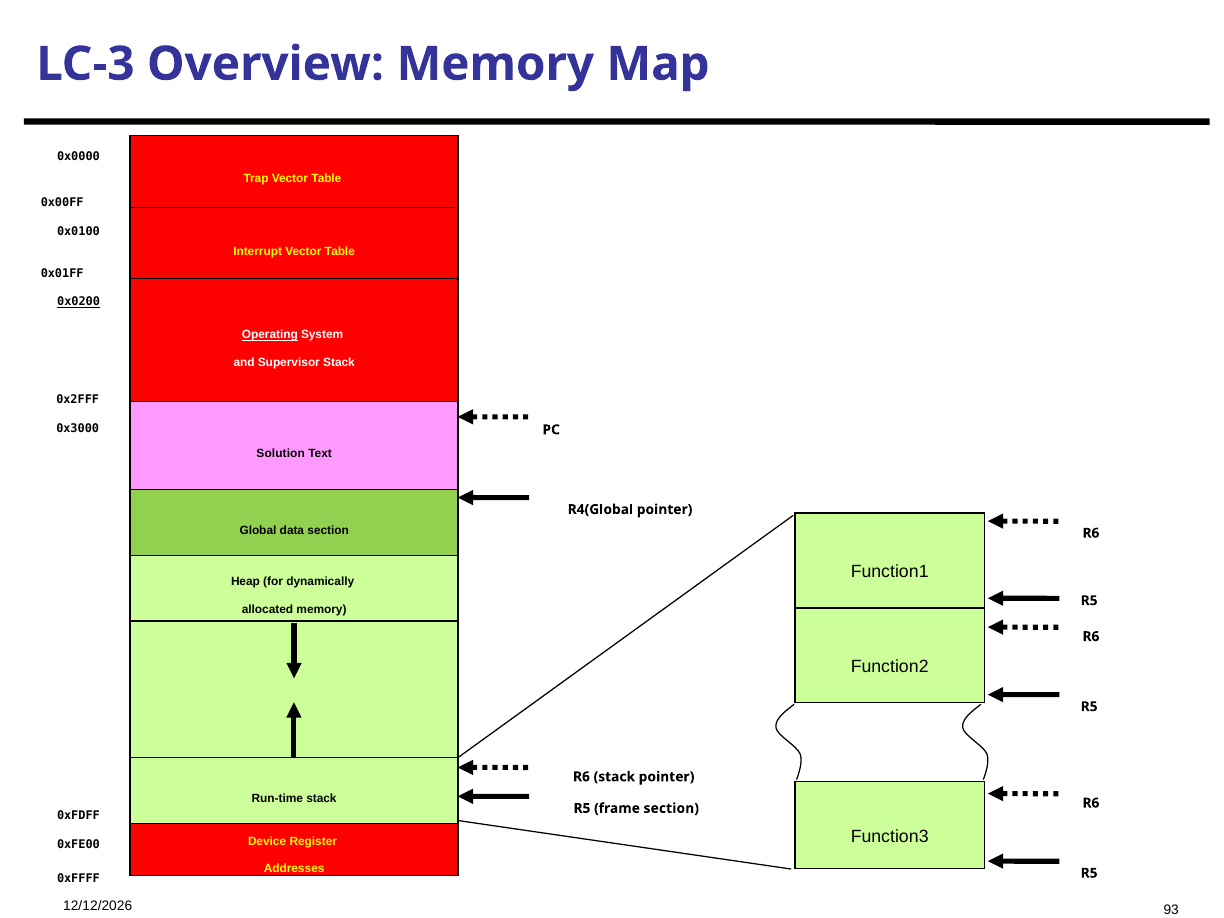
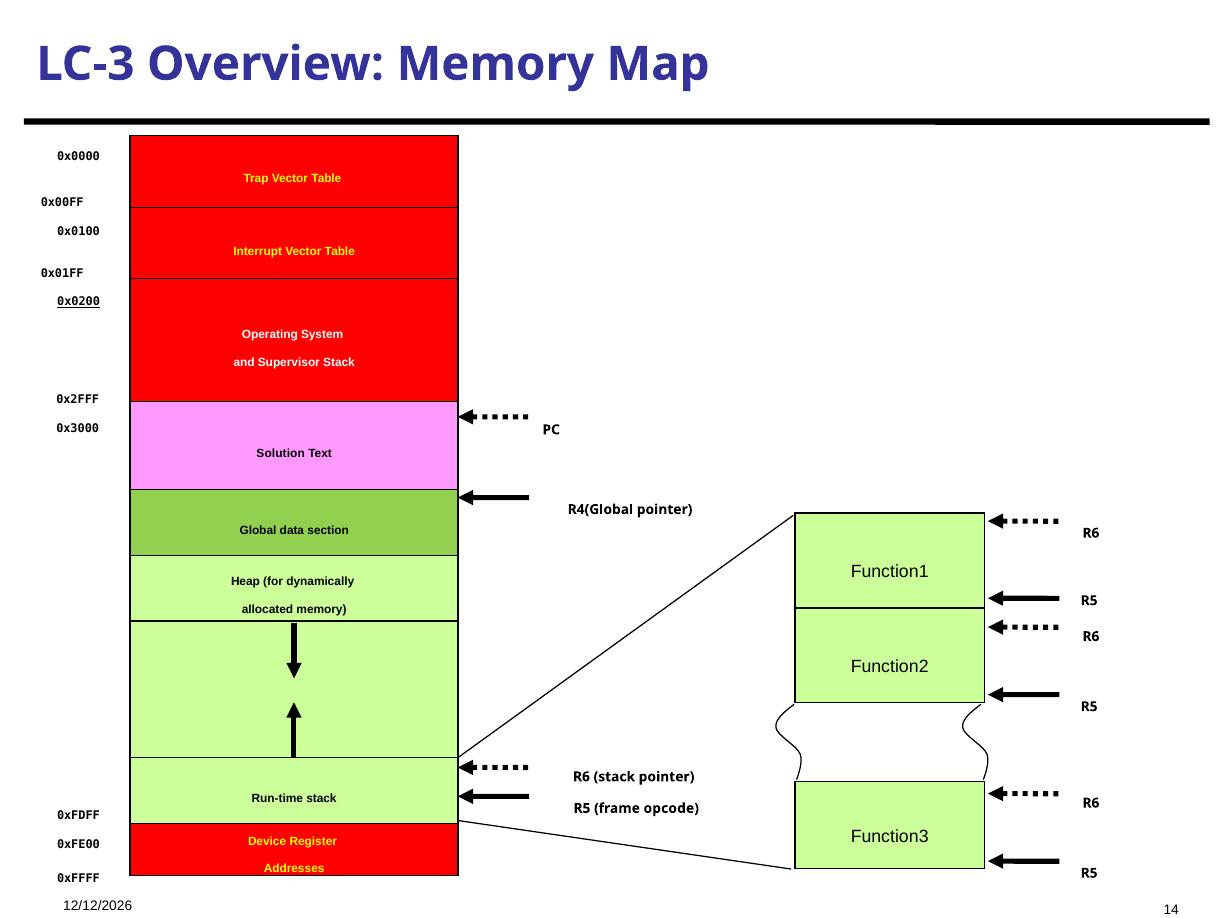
Operating underline: present -> none
frame section: section -> opcode
93: 93 -> 14
